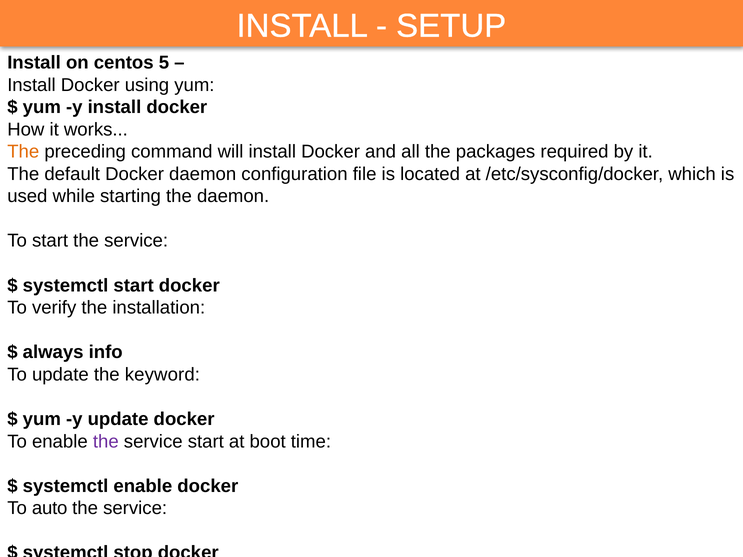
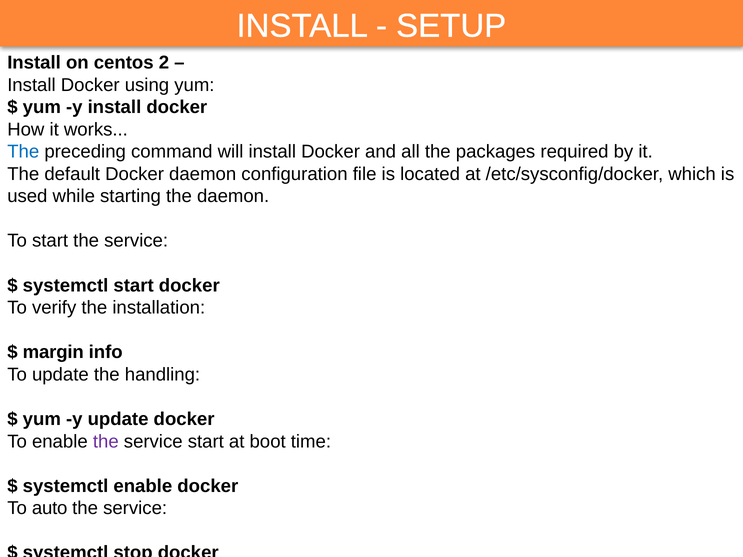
5: 5 -> 2
The at (23, 152) colour: orange -> blue
always: always -> margin
keyword: keyword -> handling
